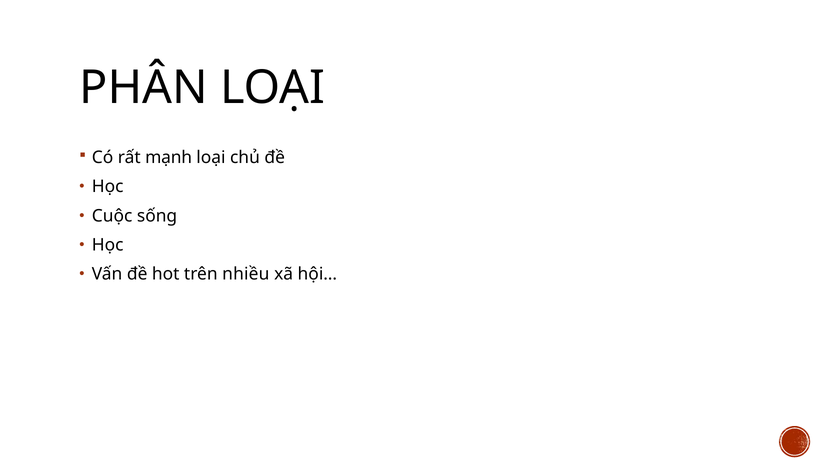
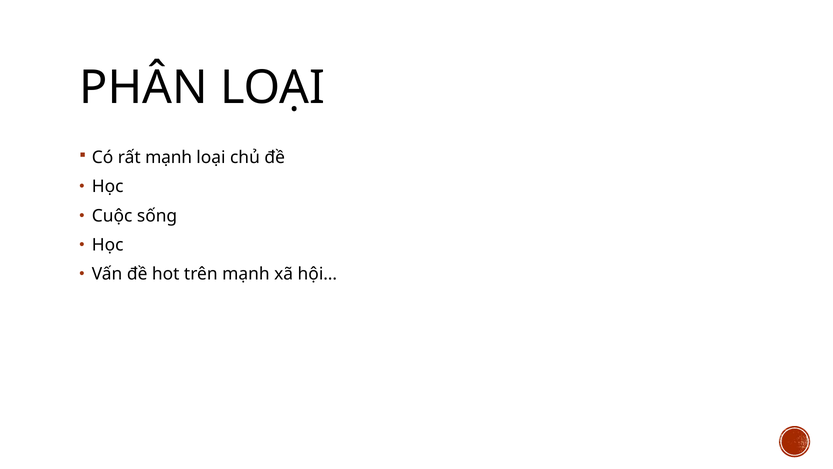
trên nhiều: nhiều -> mạnh
